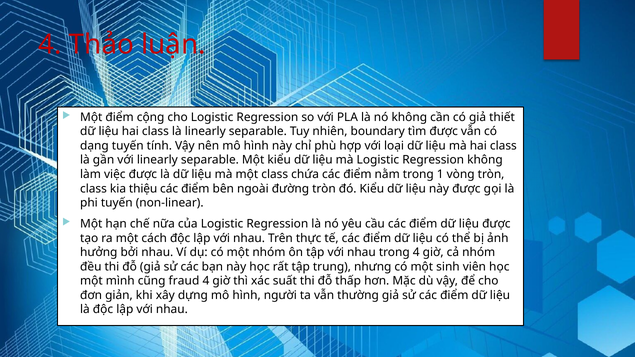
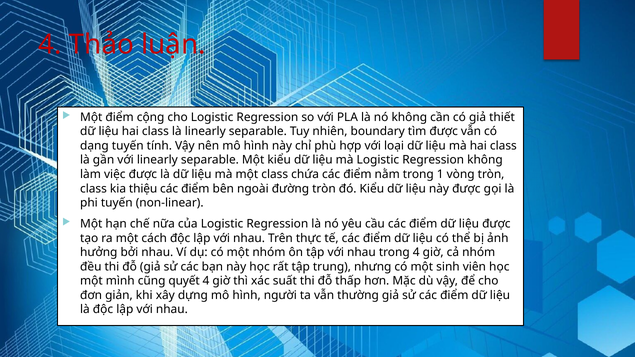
fraud: fraud -> quyết
